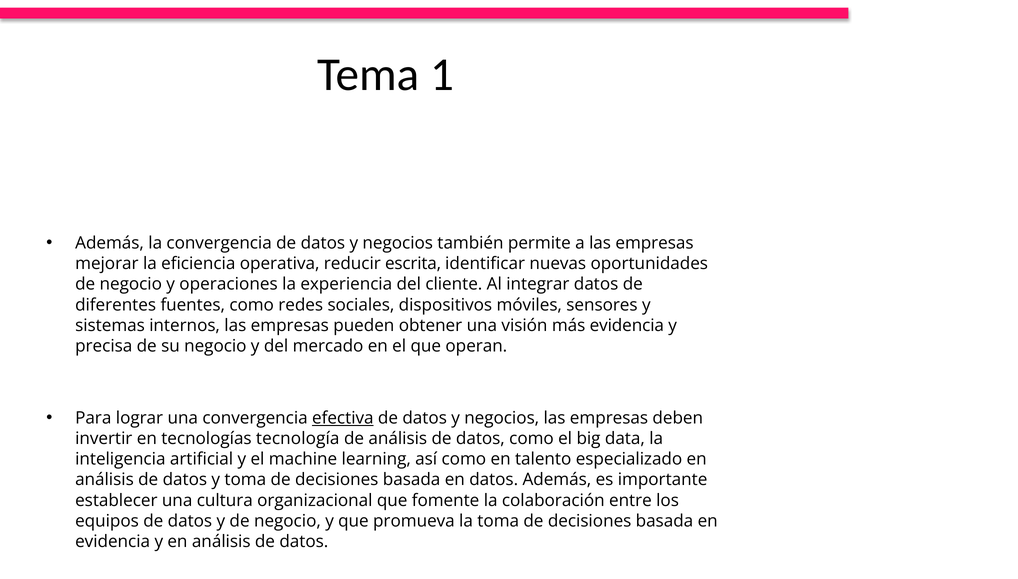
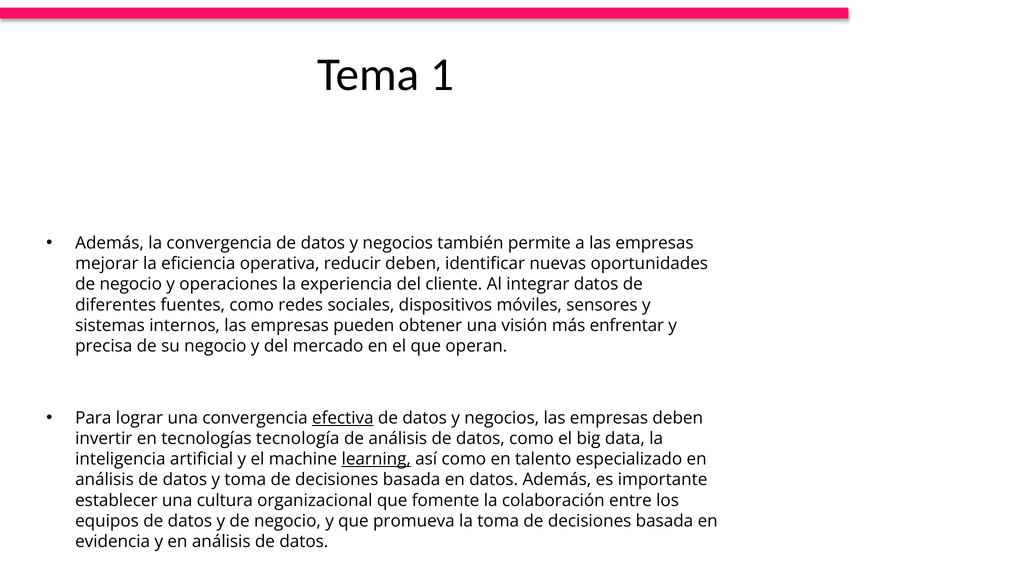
reducir escrita: escrita -> deben
más evidencia: evidencia -> enfrentar
learning underline: none -> present
